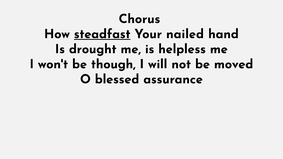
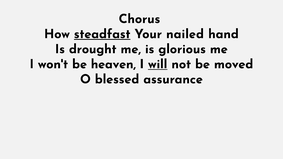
helpless: helpless -> glorious
though: though -> heaven
will underline: none -> present
